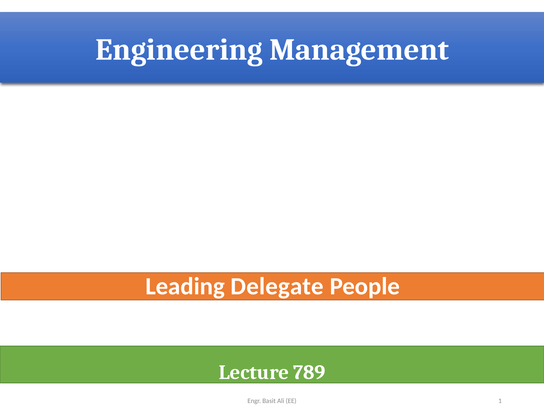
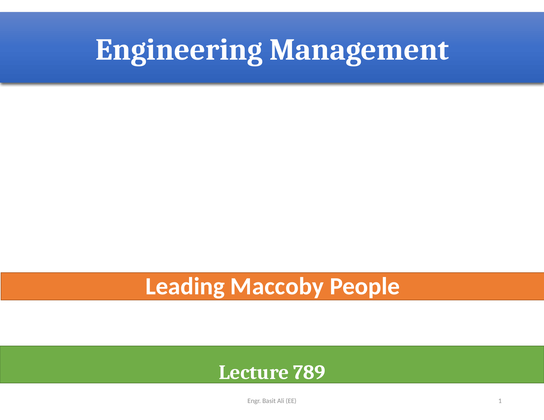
Delegate: Delegate -> Maccoby
